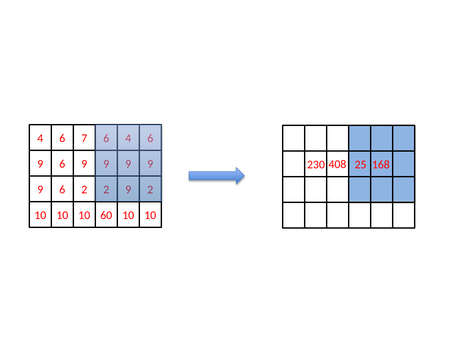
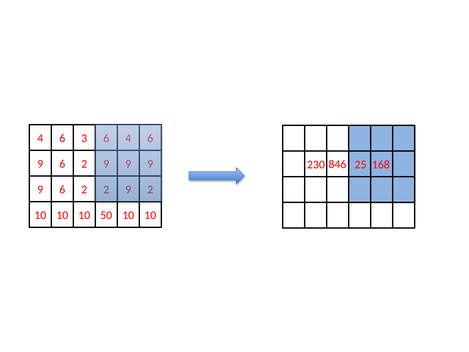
7: 7 -> 3
9 at (84, 164): 9 -> 2
408: 408 -> 846
60: 60 -> 50
